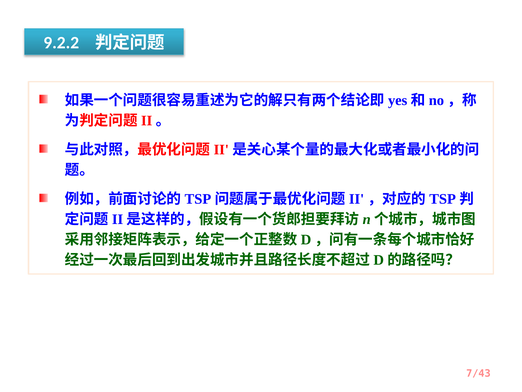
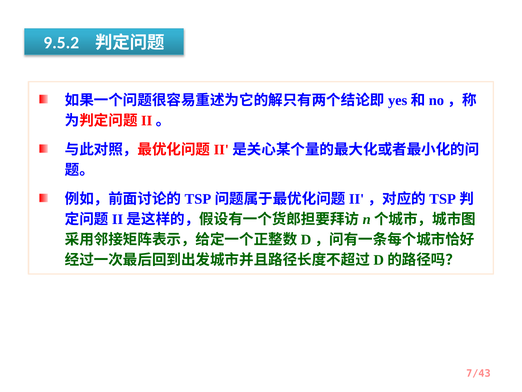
9.2.2: 9.2.2 -> 9.5.2
